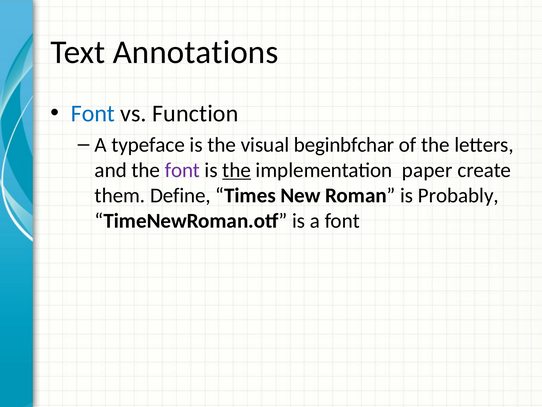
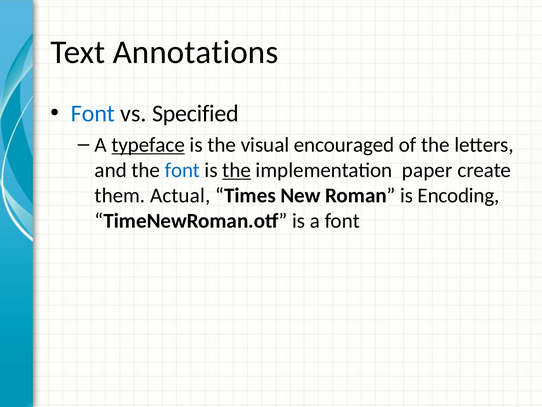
Function: Function -> Specified
typeface underline: none -> present
beginbfchar: beginbfchar -> encouraged
font at (182, 170) colour: purple -> blue
Define: Define -> Actual
Probably: Probably -> Encoding
